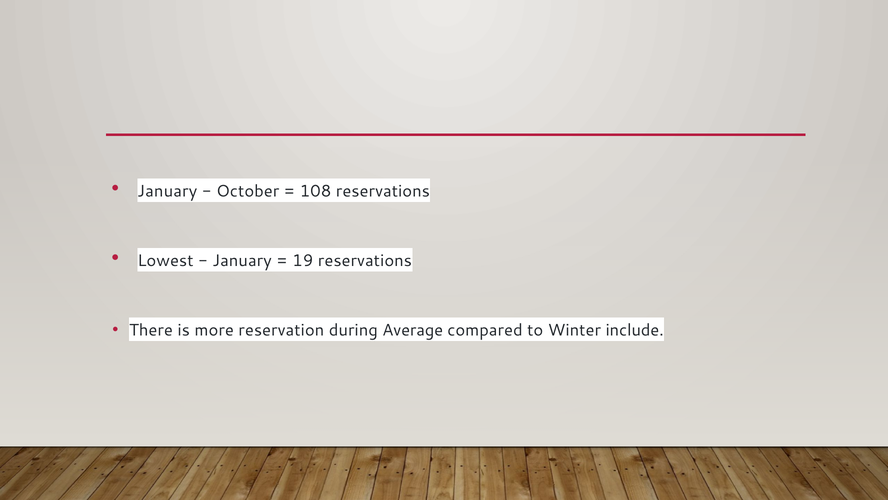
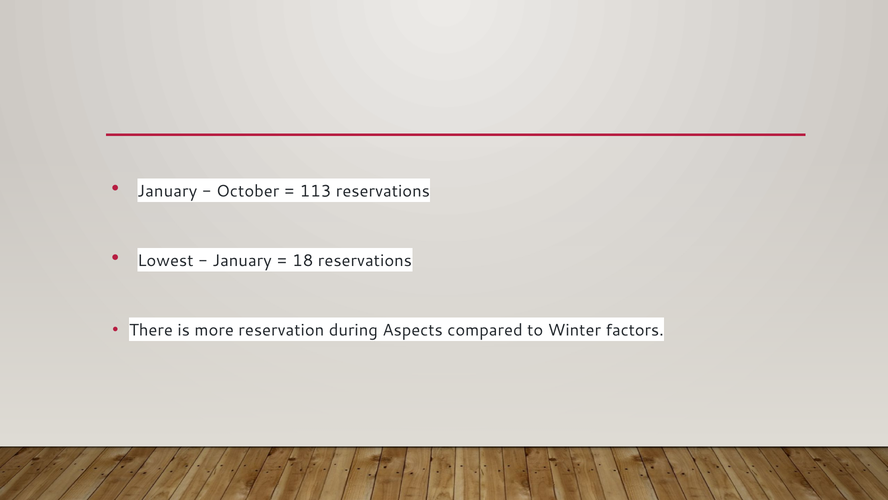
108: 108 -> 113
19: 19 -> 18
Average: Average -> Aspects
include: include -> factors
